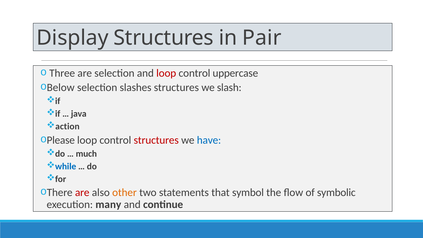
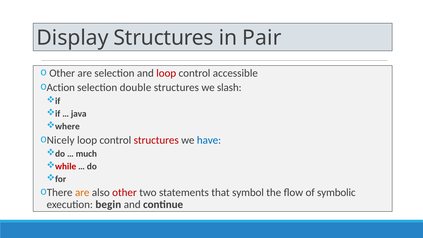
Three at (62, 73): Three -> Other
uppercase: uppercase -> accessible
Below: Below -> Action
slashes: slashes -> double
action: action -> where
Please: Please -> Nicely
while colour: blue -> red
are at (82, 193) colour: red -> orange
other at (125, 193) colour: orange -> red
many: many -> begin
